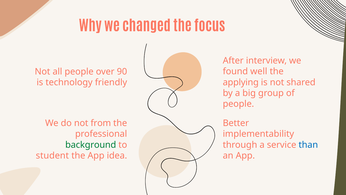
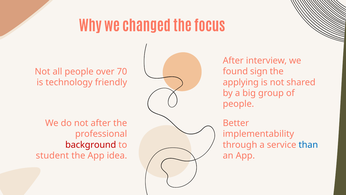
well: well -> sign
90: 90 -> 70
not from: from -> after
background colour: green -> red
